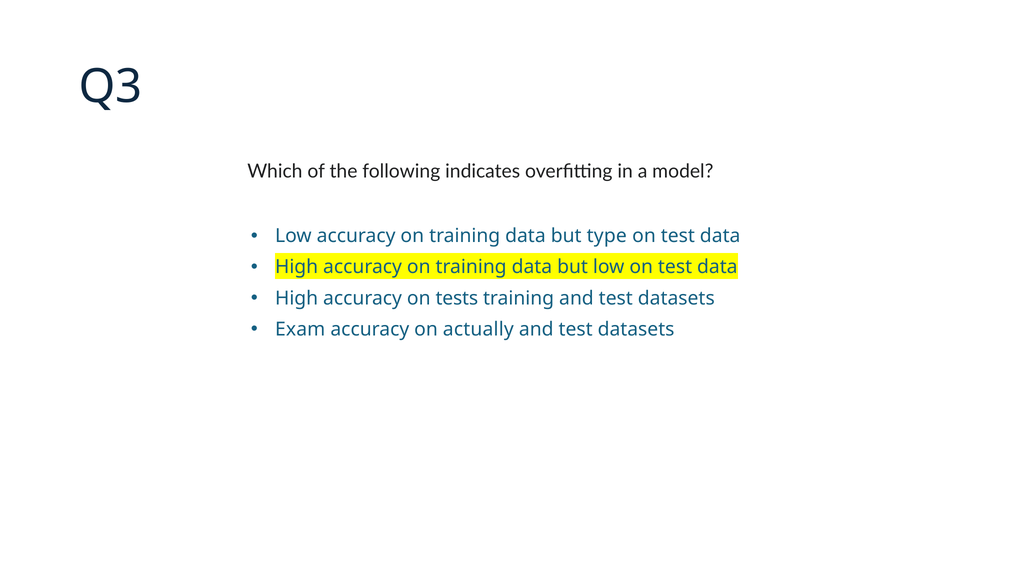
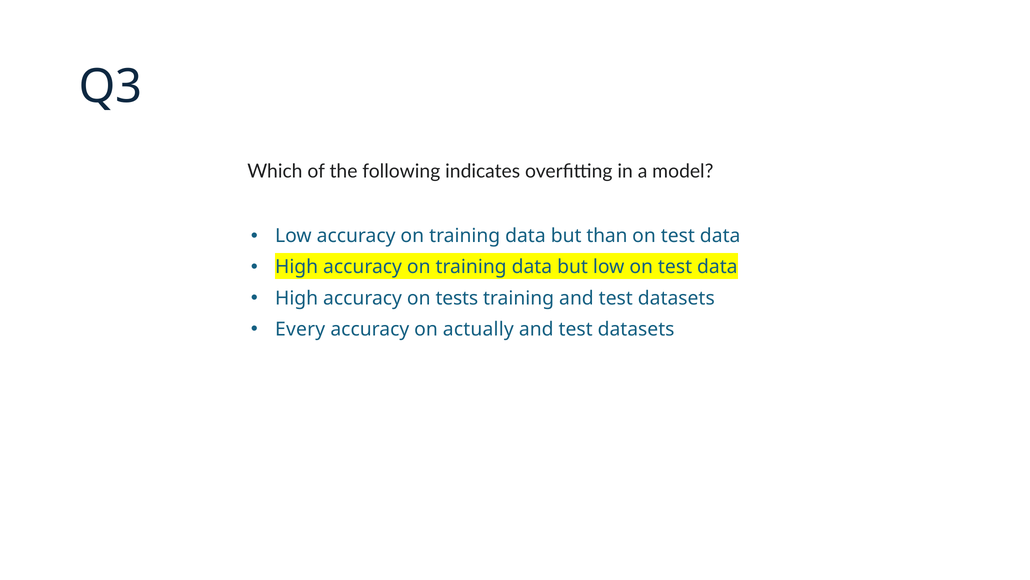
type: type -> than
Exam: Exam -> Every
